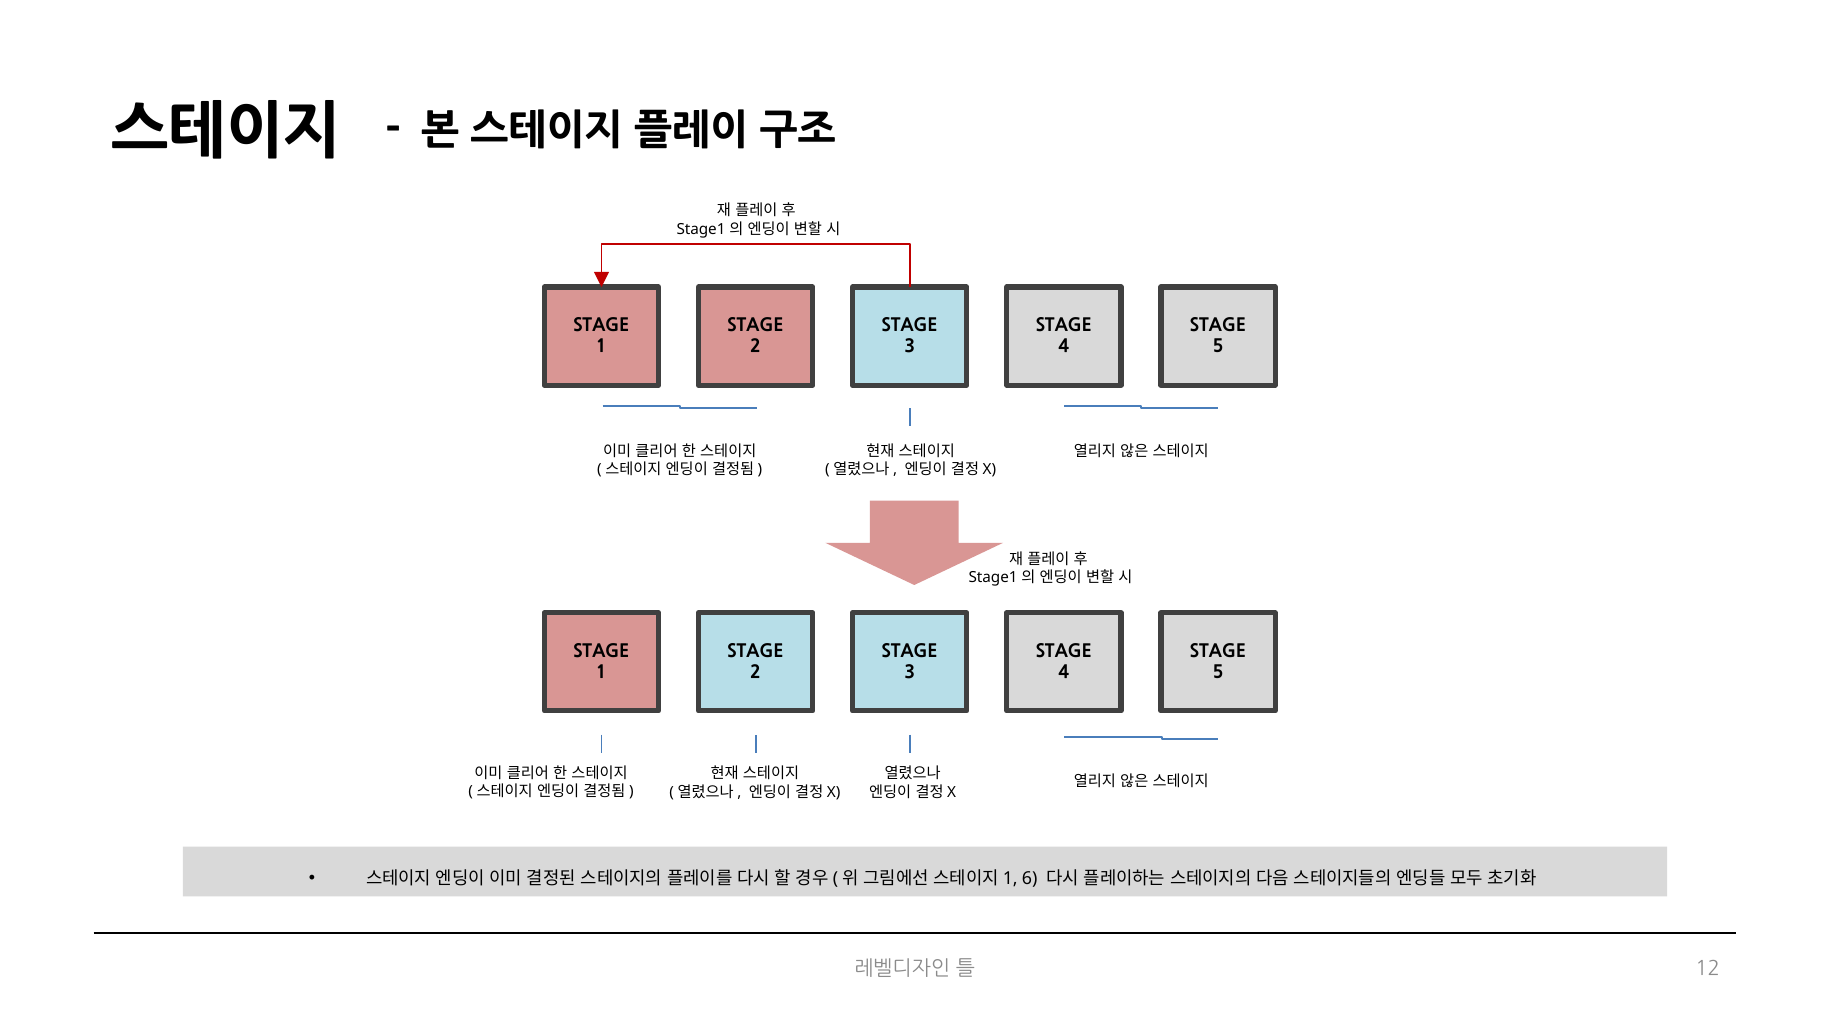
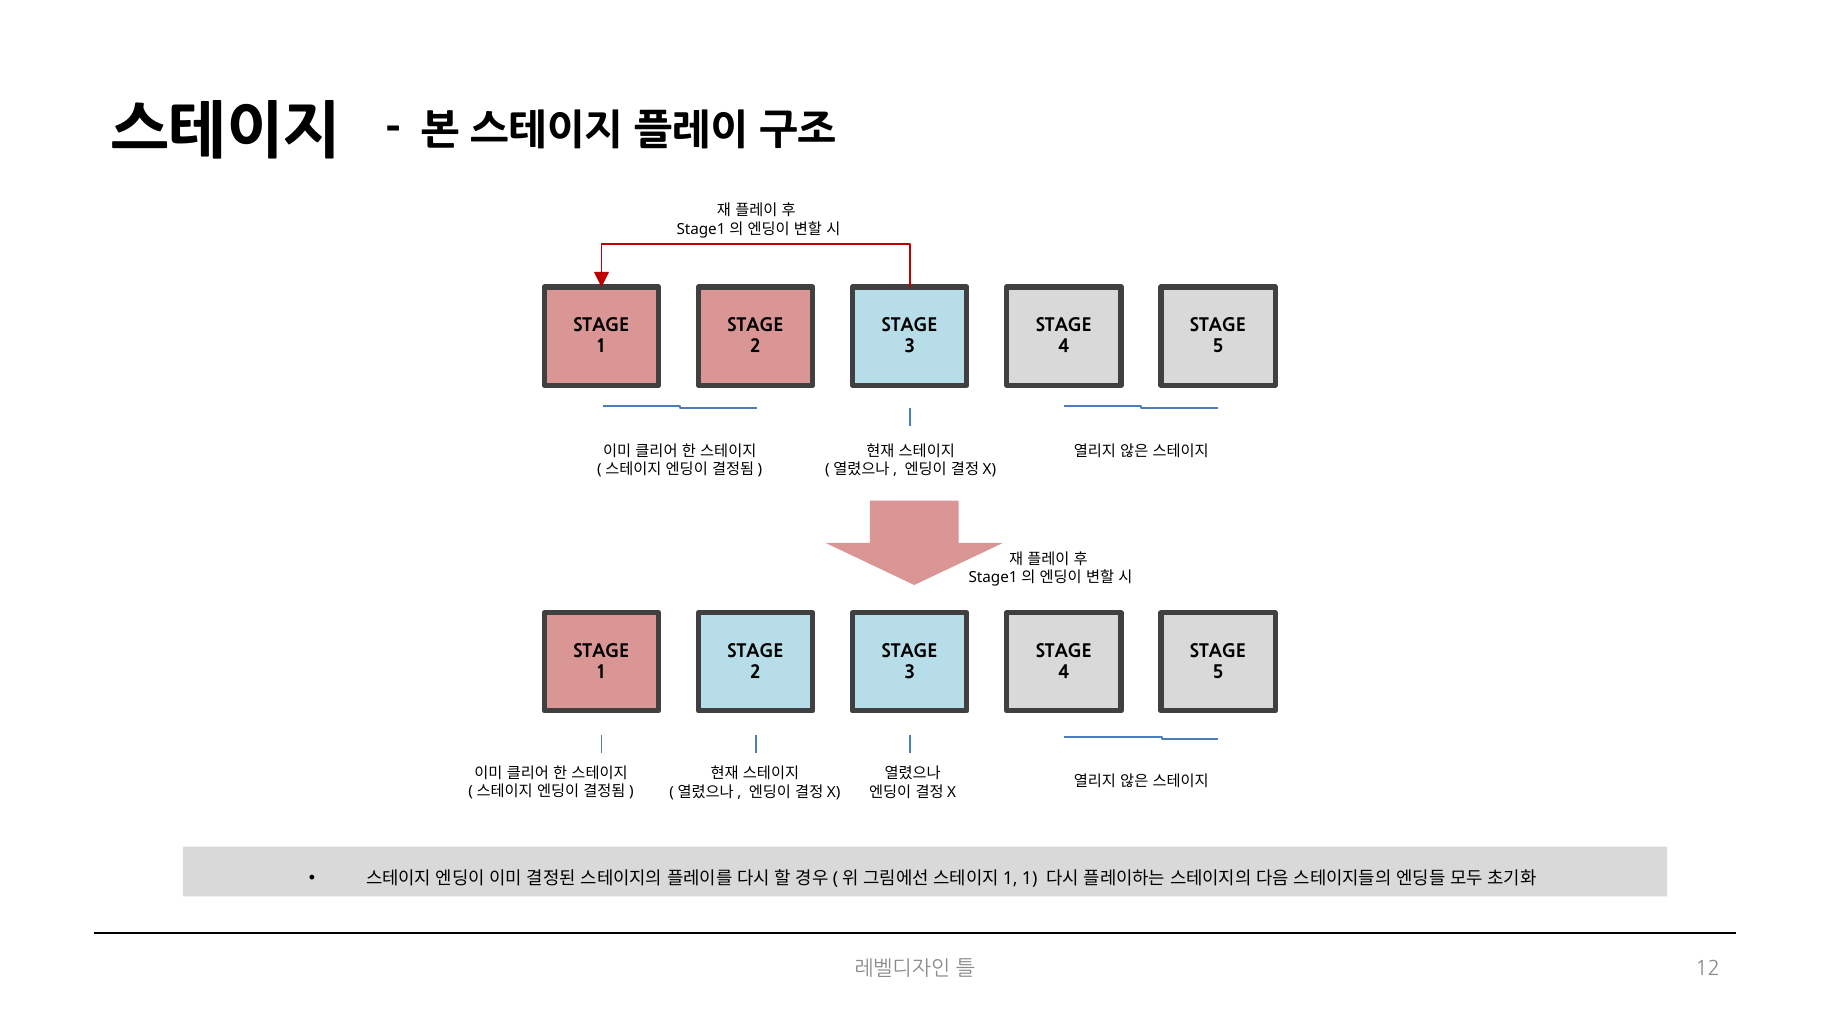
6 at (1030, 878): 6 -> 1
